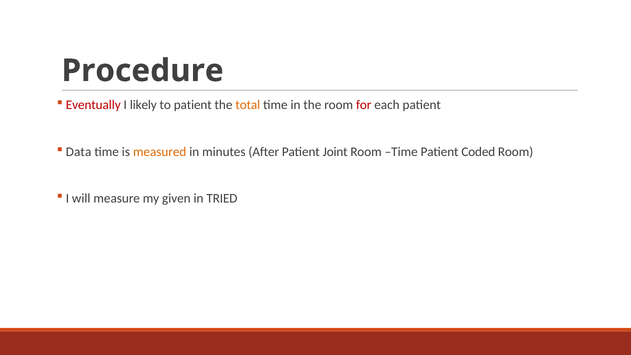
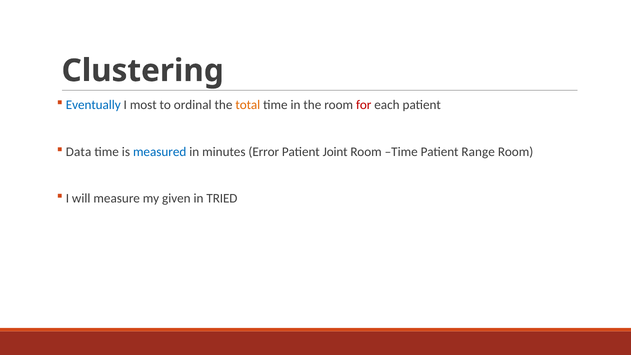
Procedure: Procedure -> Clustering
Eventually colour: red -> blue
likely: likely -> most
to patient: patient -> ordinal
measured colour: orange -> blue
After: After -> Error
Coded: Coded -> Range
